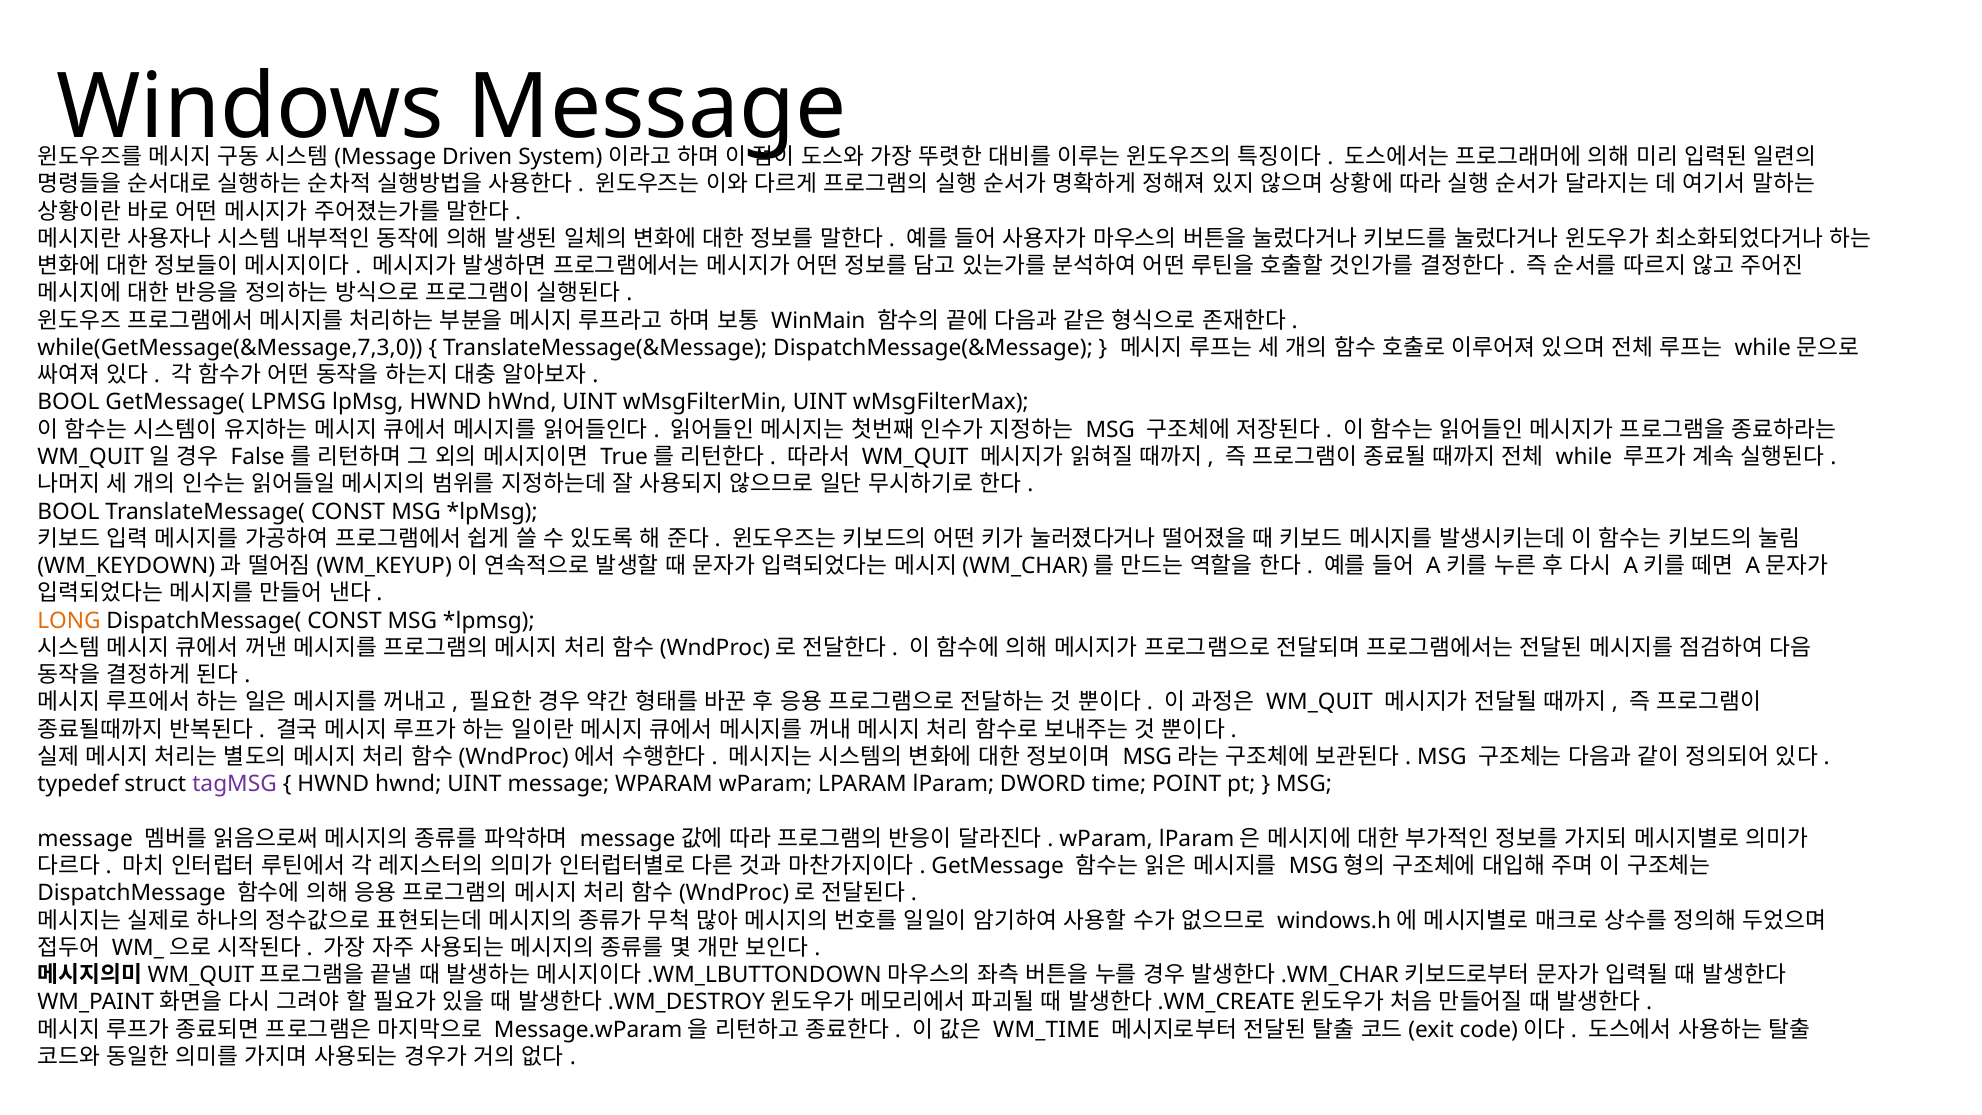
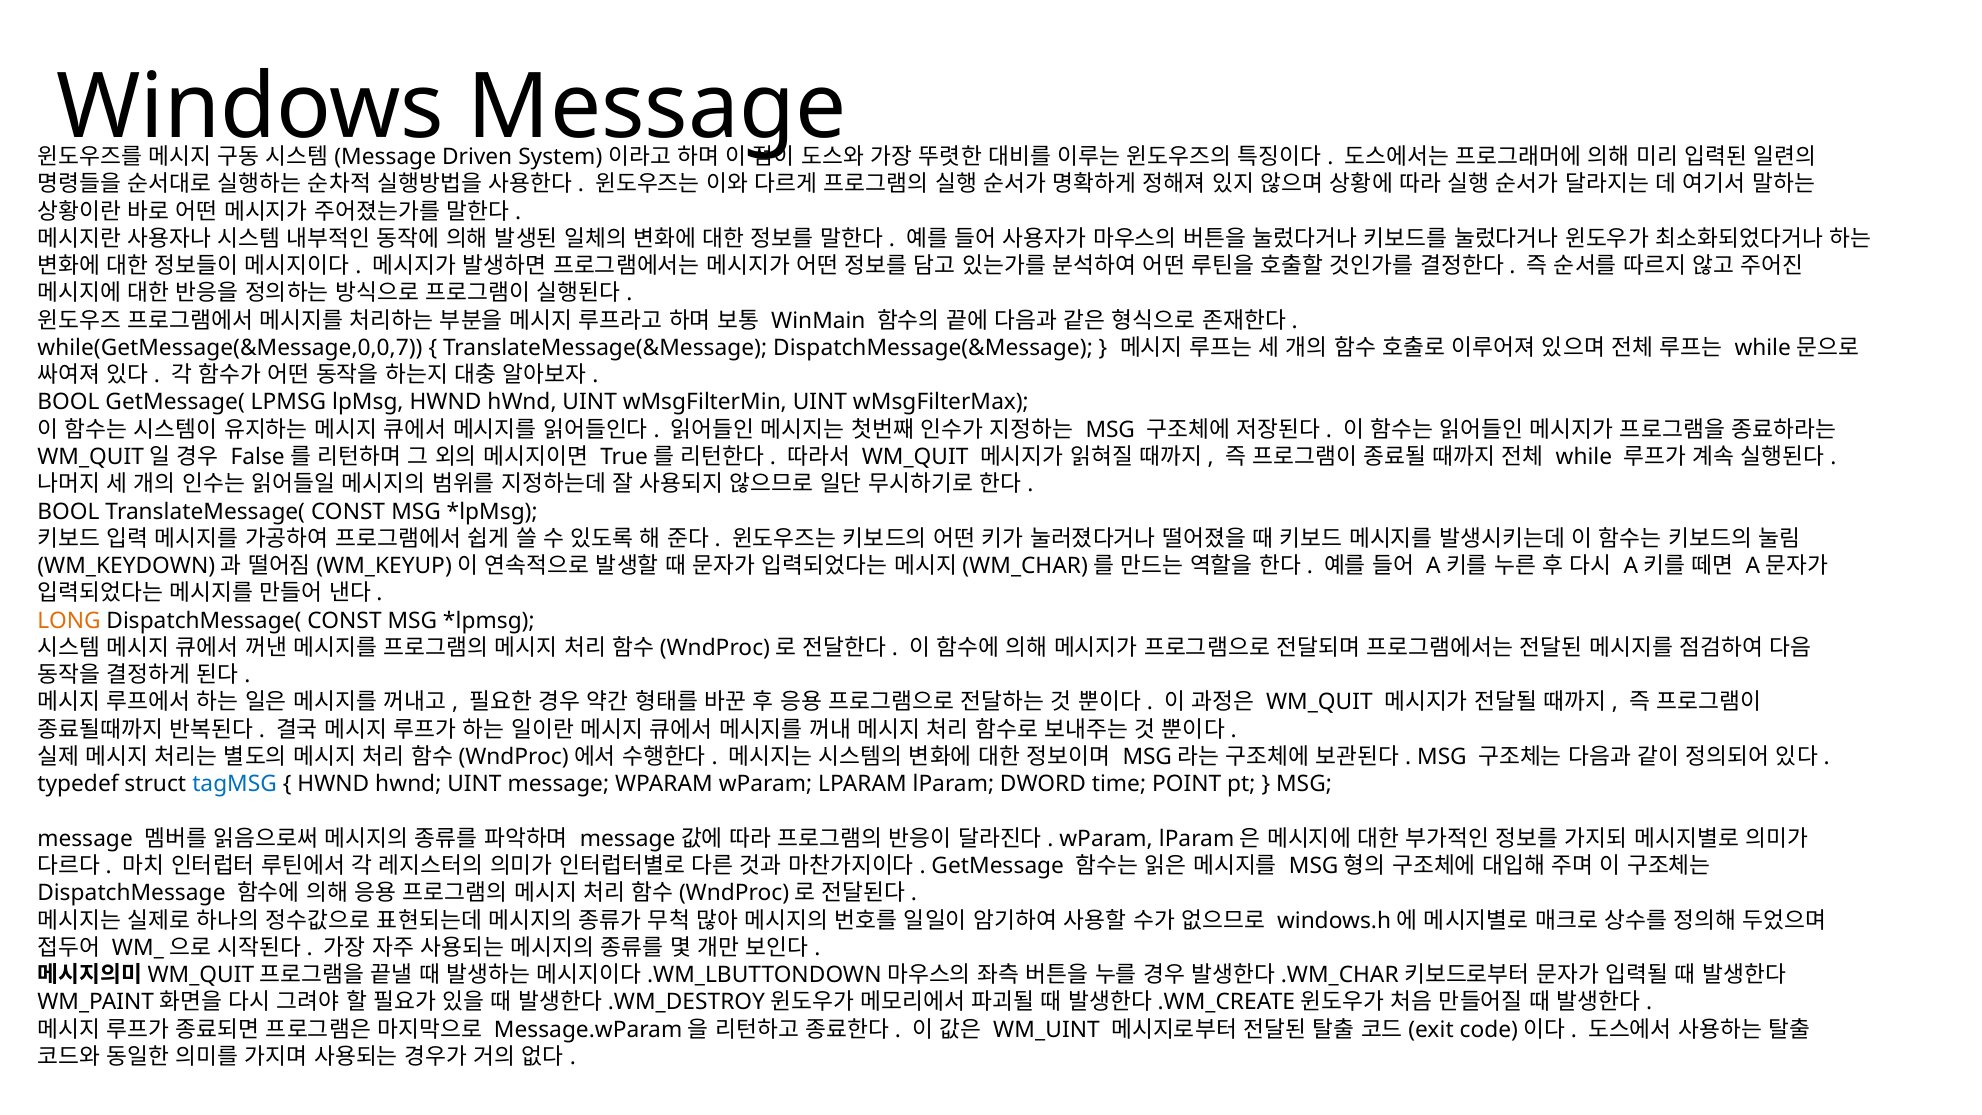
while(GetMessage(&Message,7,3,0: while(GetMessage(&Message,7,3,0 -> while(GetMessage(&Message,0,0,7
tagMSG colour: purple -> blue
WM_TIME: WM_TIME -> WM_UINT
